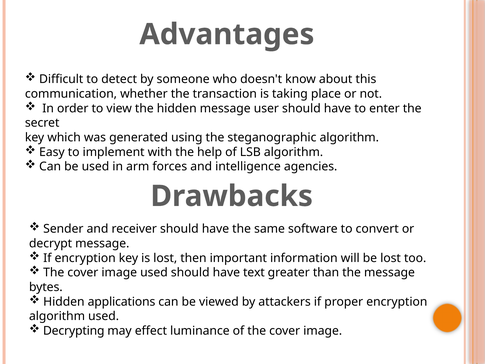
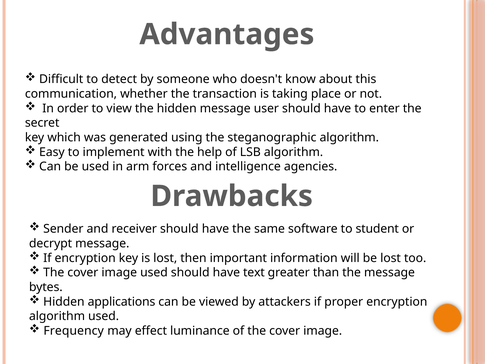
convert: convert -> student
Decrypting: Decrypting -> Frequency
